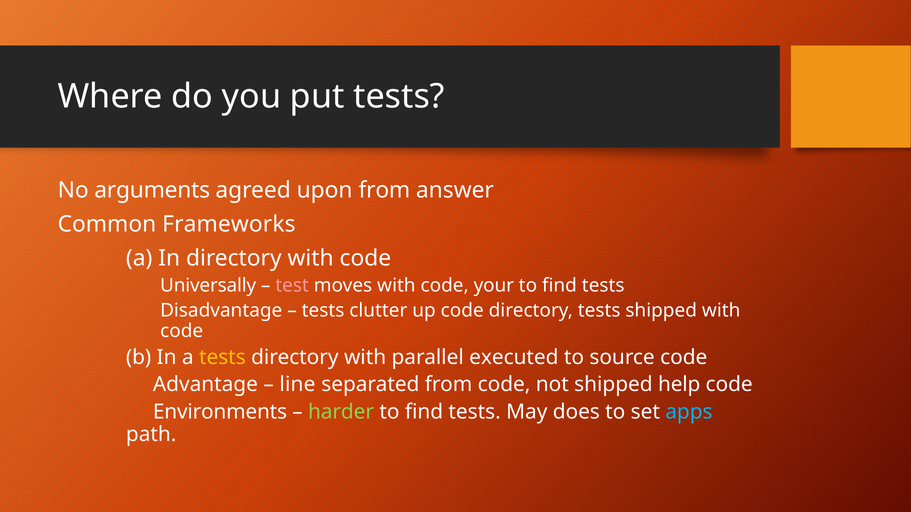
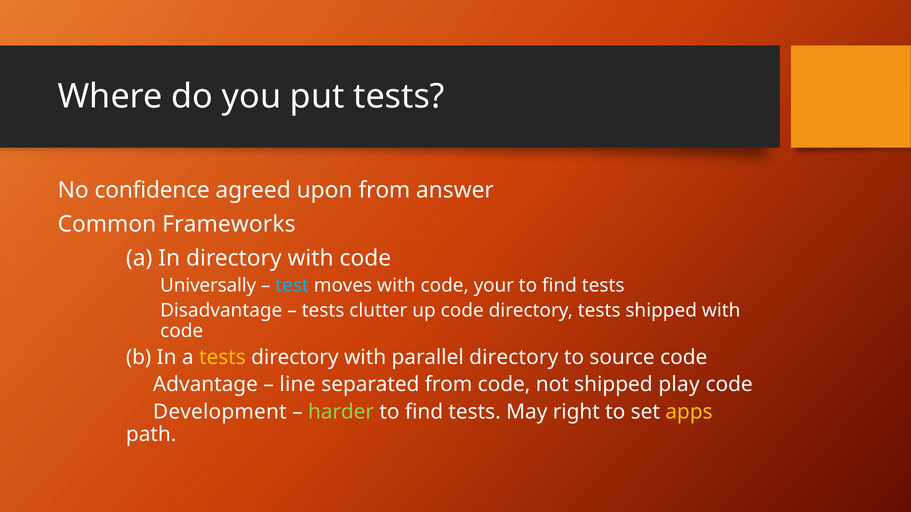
arguments: arguments -> confidence
test colour: pink -> light blue
parallel executed: executed -> directory
help: help -> play
Environments: Environments -> Development
does: does -> right
apps colour: light blue -> yellow
